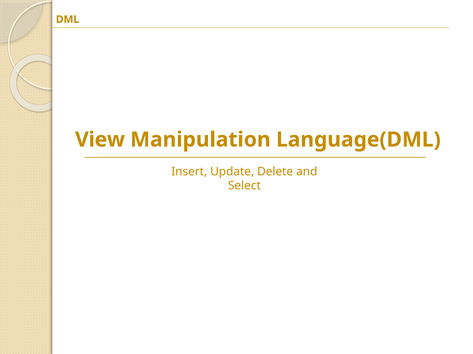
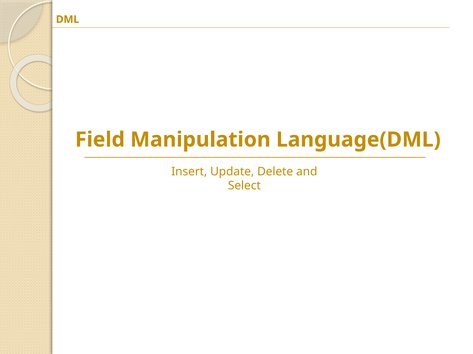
View: View -> Field
